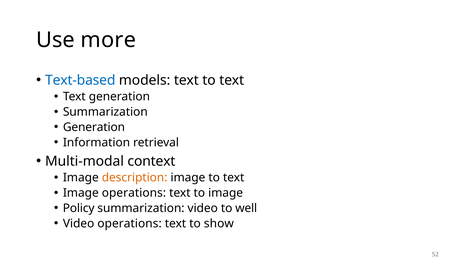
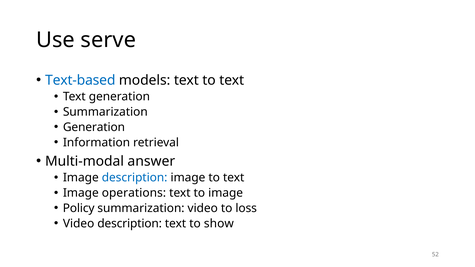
more: more -> serve
context: context -> answer
description at (135, 178) colour: orange -> blue
well: well -> loss
Video operations: operations -> description
